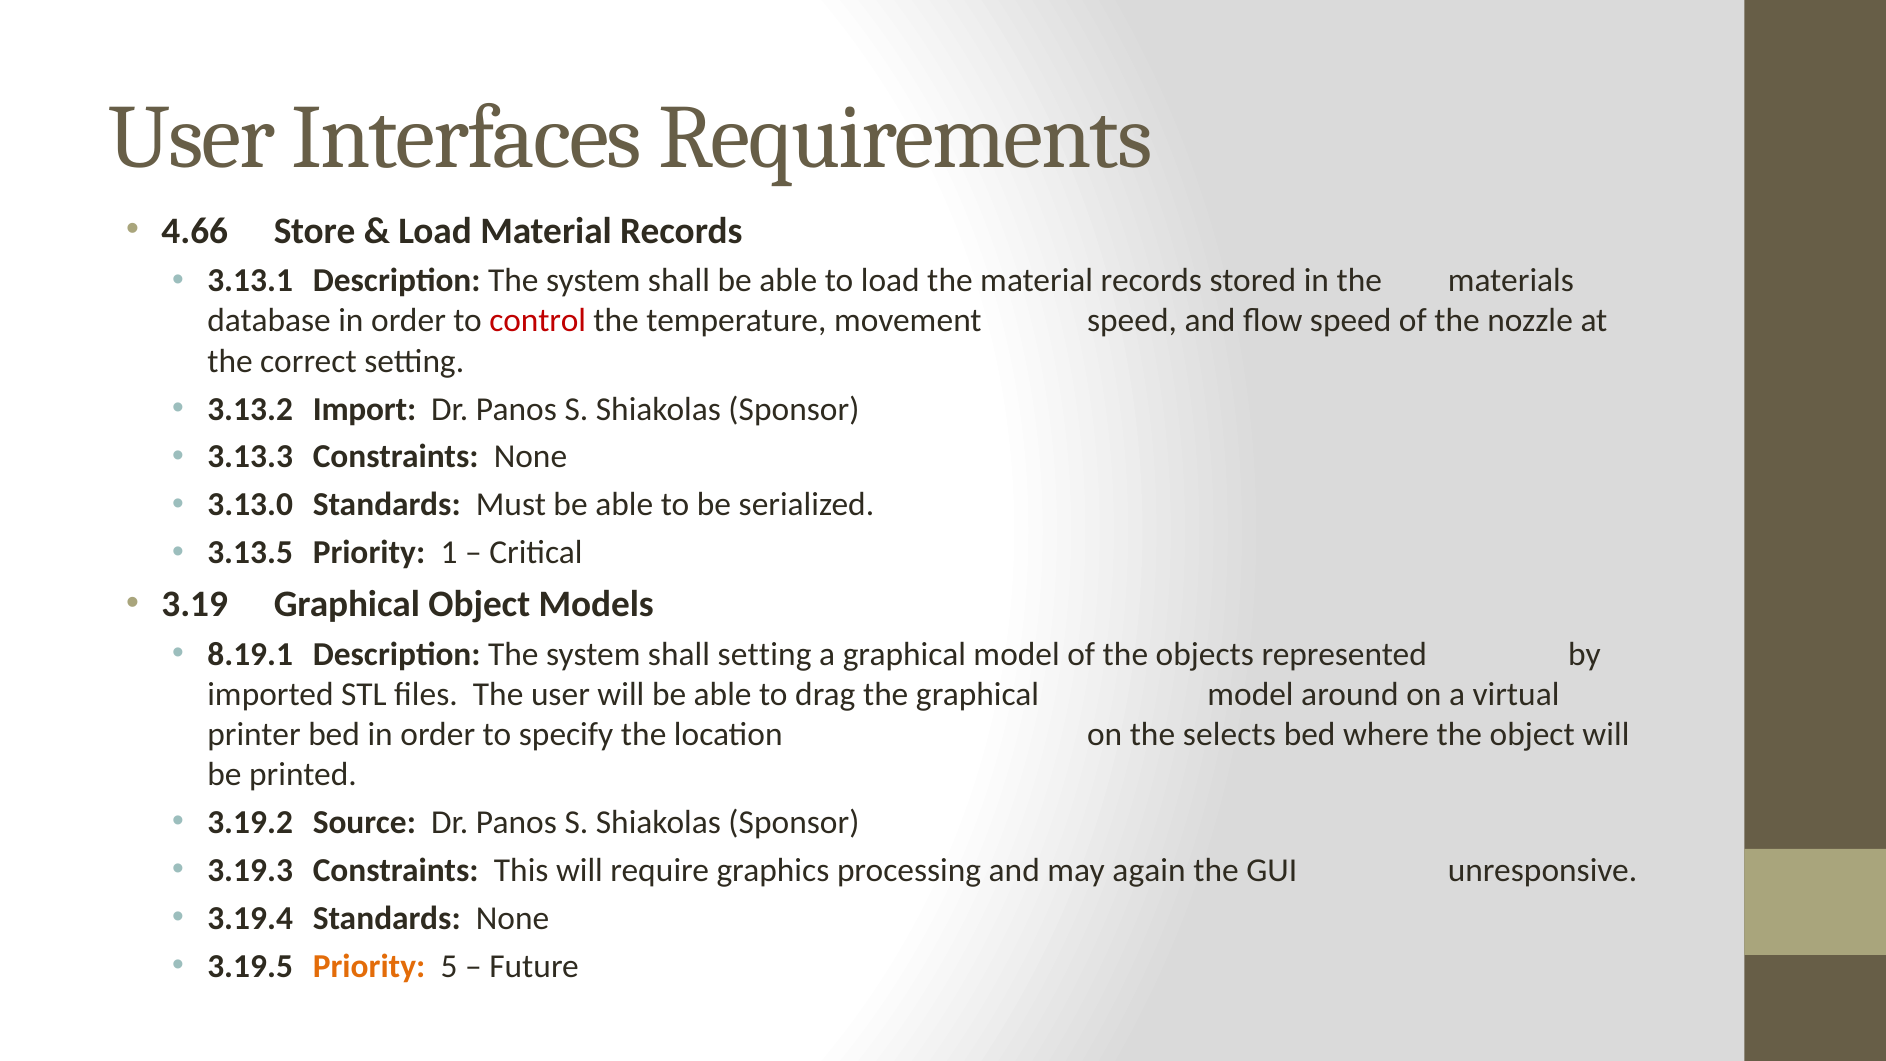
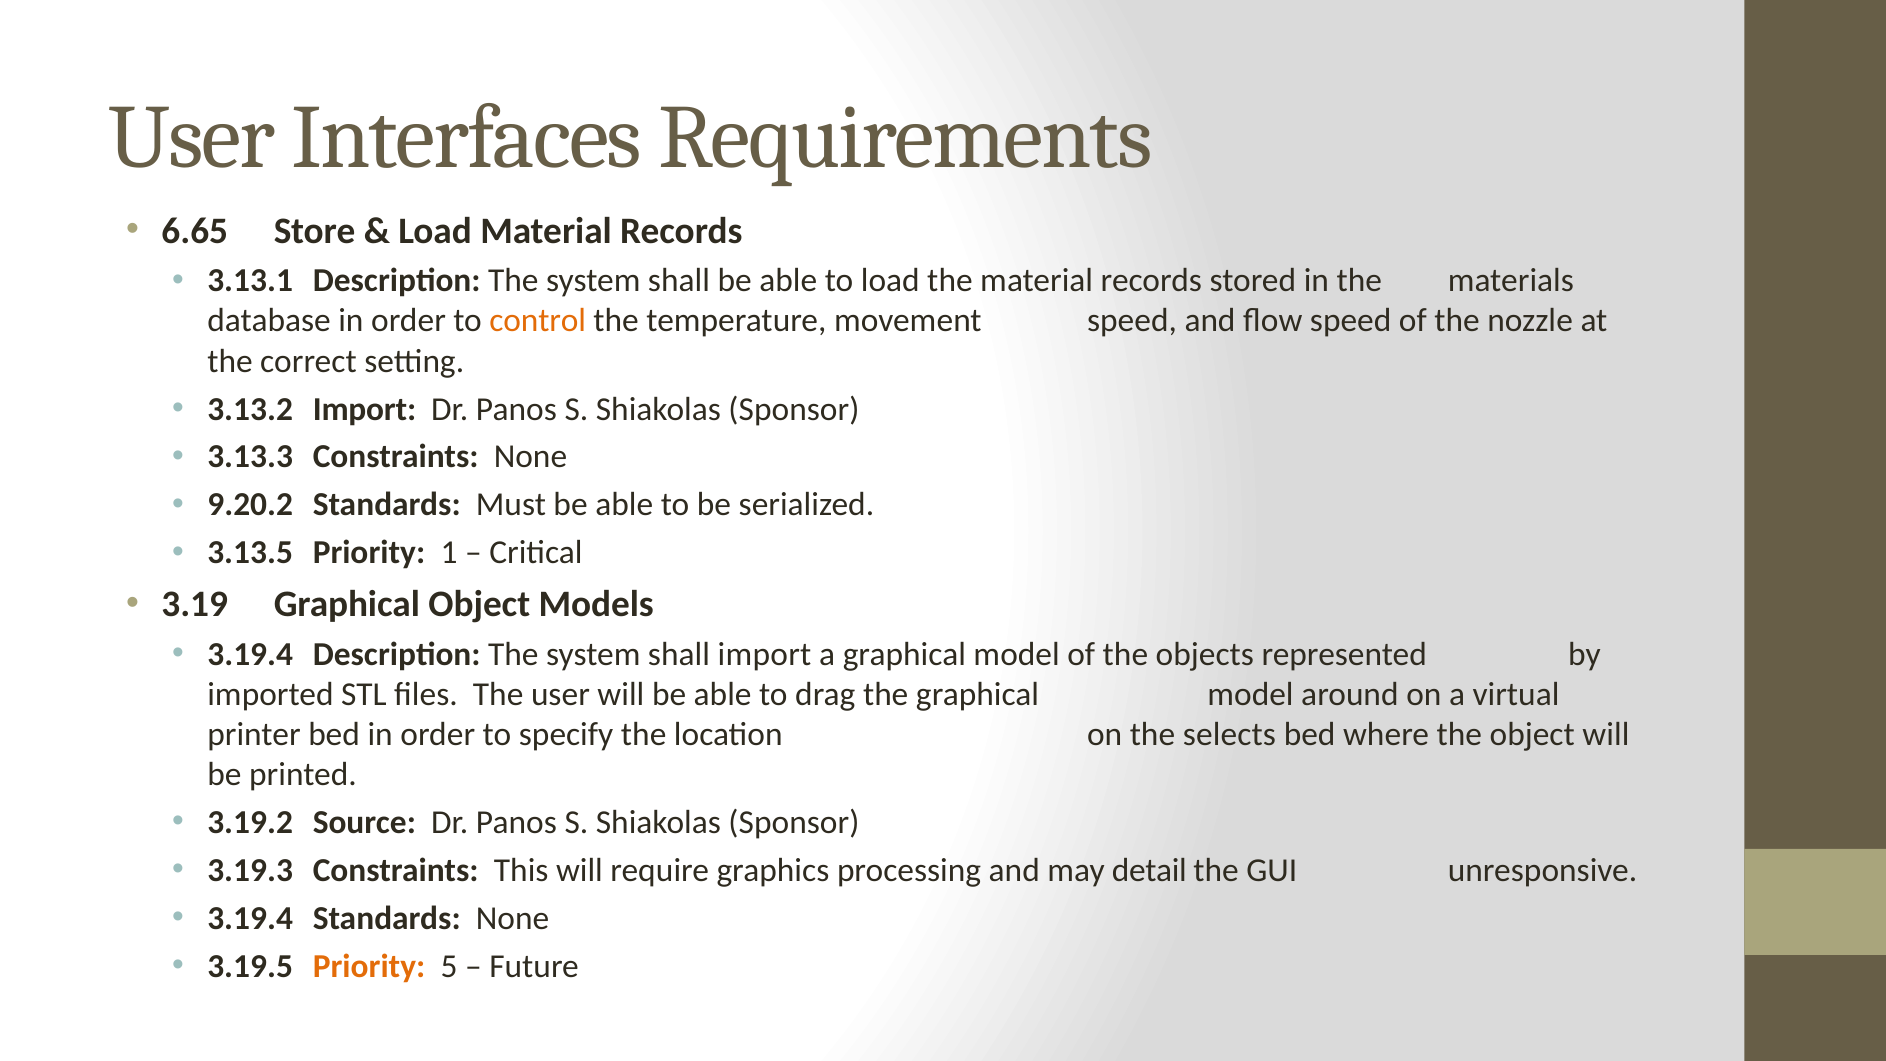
4.66: 4.66 -> 6.65
control colour: red -> orange
3.13.0: 3.13.0 -> 9.20.2
8.19.1 at (250, 654): 8.19.1 -> 3.19.4
shall setting: setting -> import
again: again -> detail
